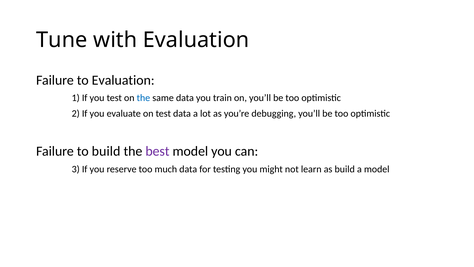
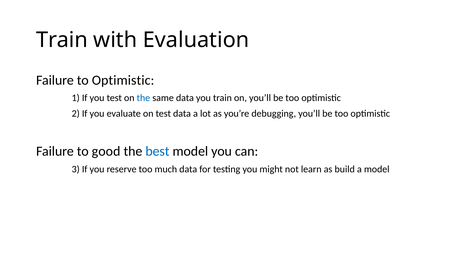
Tune at (62, 40): Tune -> Train
to Evaluation: Evaluation -> Optimistic
to build: build -> good
best colour: purple -> blue
